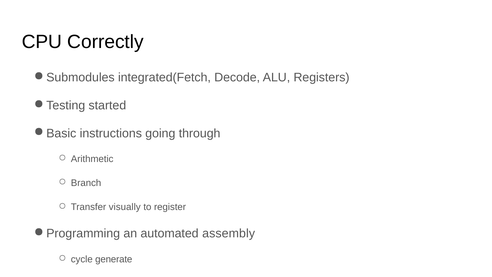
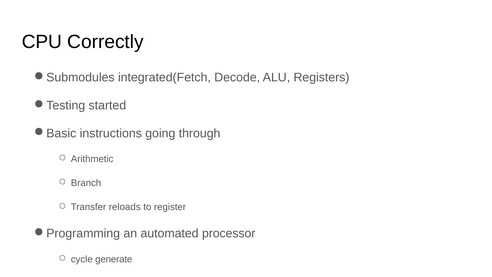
visually: visually -> reloads
assembly: assembly -> processor
